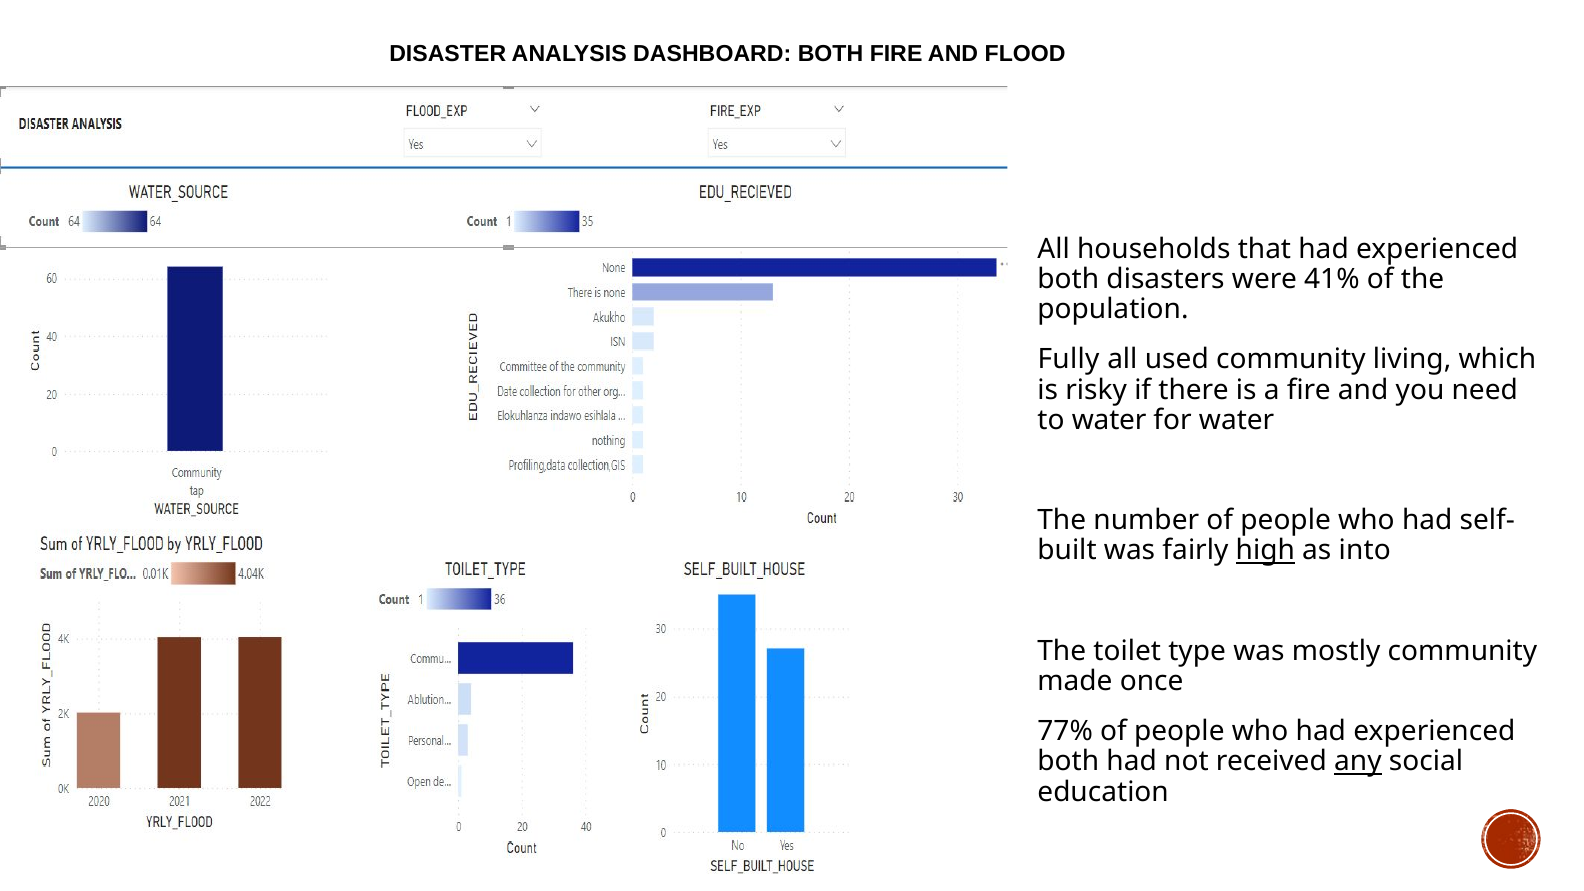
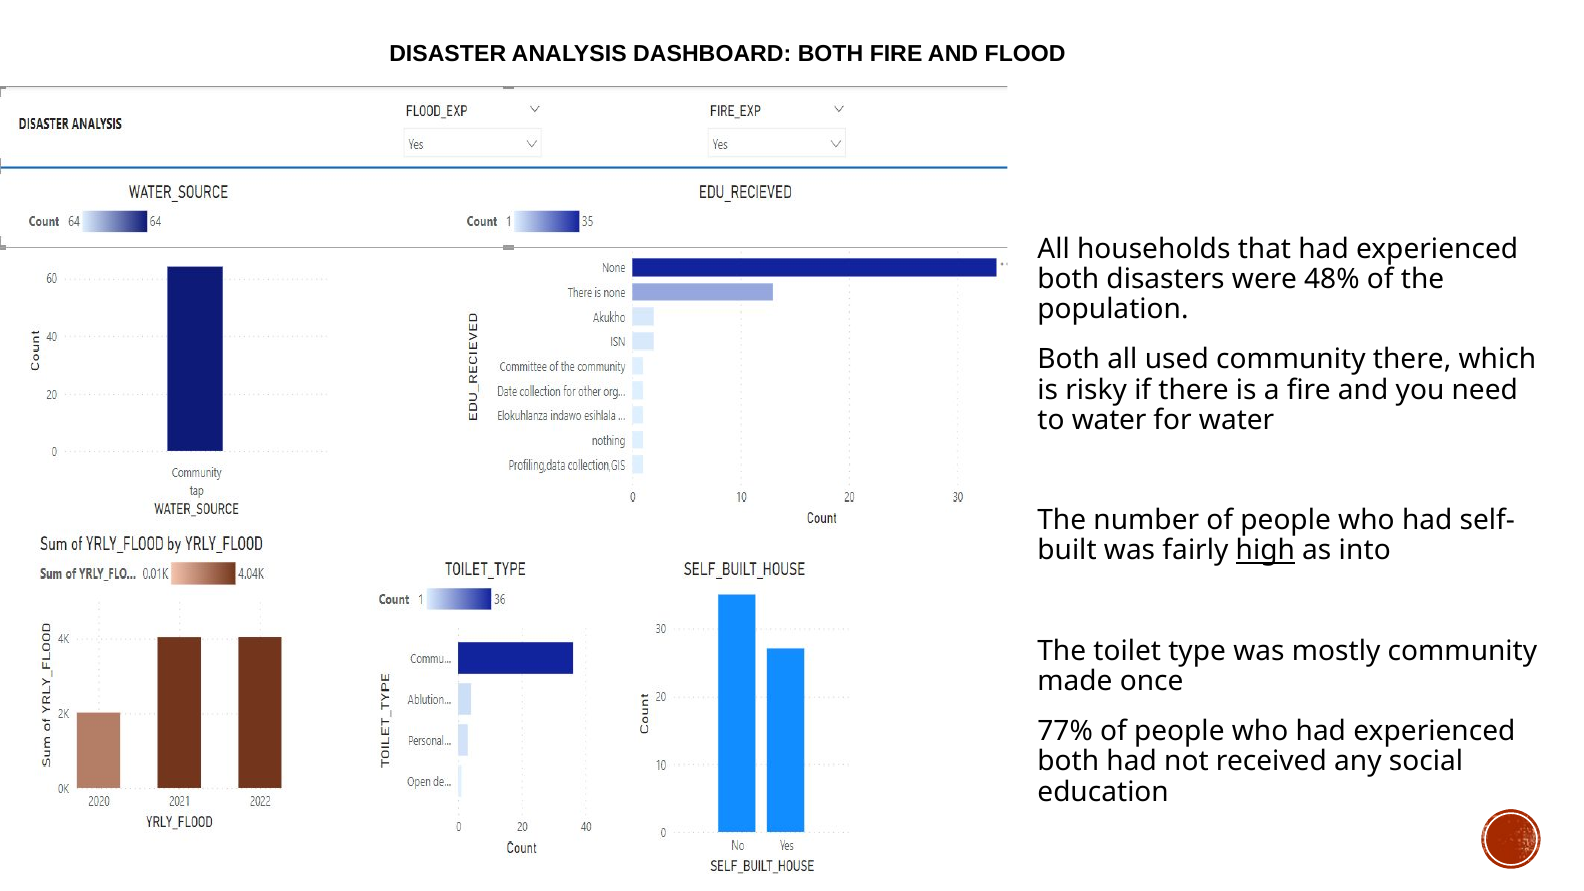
41%: 41% -> 48%
Fully at (1069, 360): Fully -> Both
community living: living -> there
any underline: present -> none
